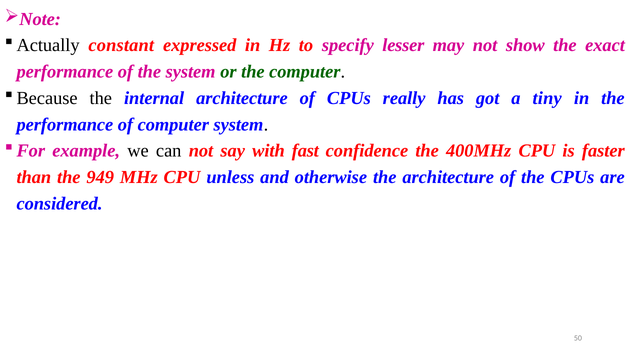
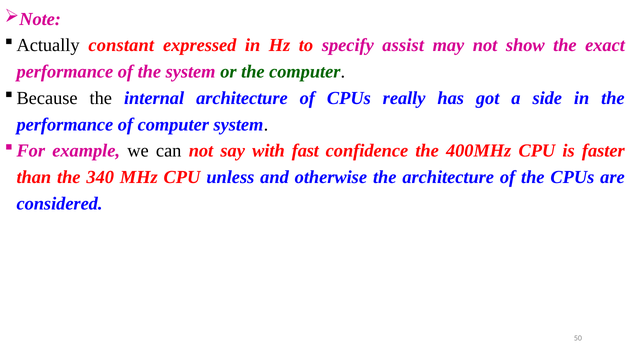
lesser: lesser -> assist
tiny: tiny -> side
949: 949 -> 340
